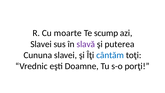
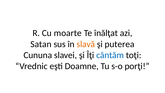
scump: scump -> înălţat
Slavei at (41, 44): Slavei -> Satan
slavă colour: purple -> orange
